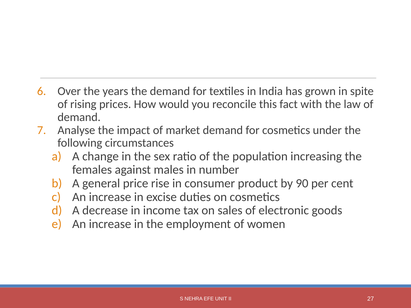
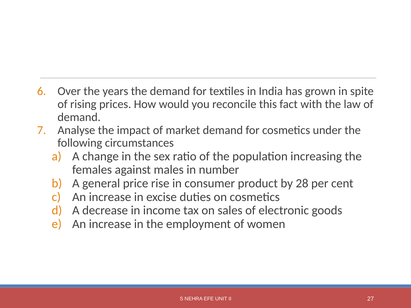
90: 90 -> 28
